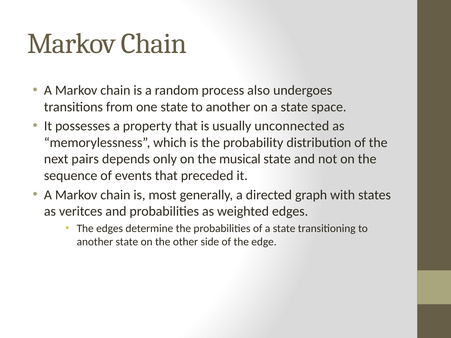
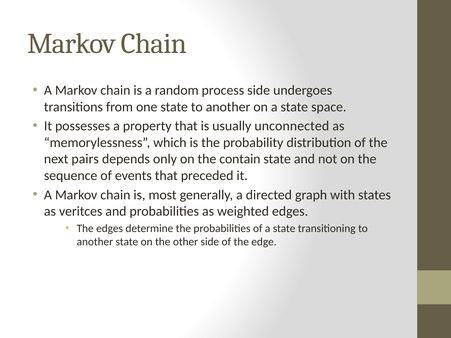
process also: also -> side
musical: musical -> contain
